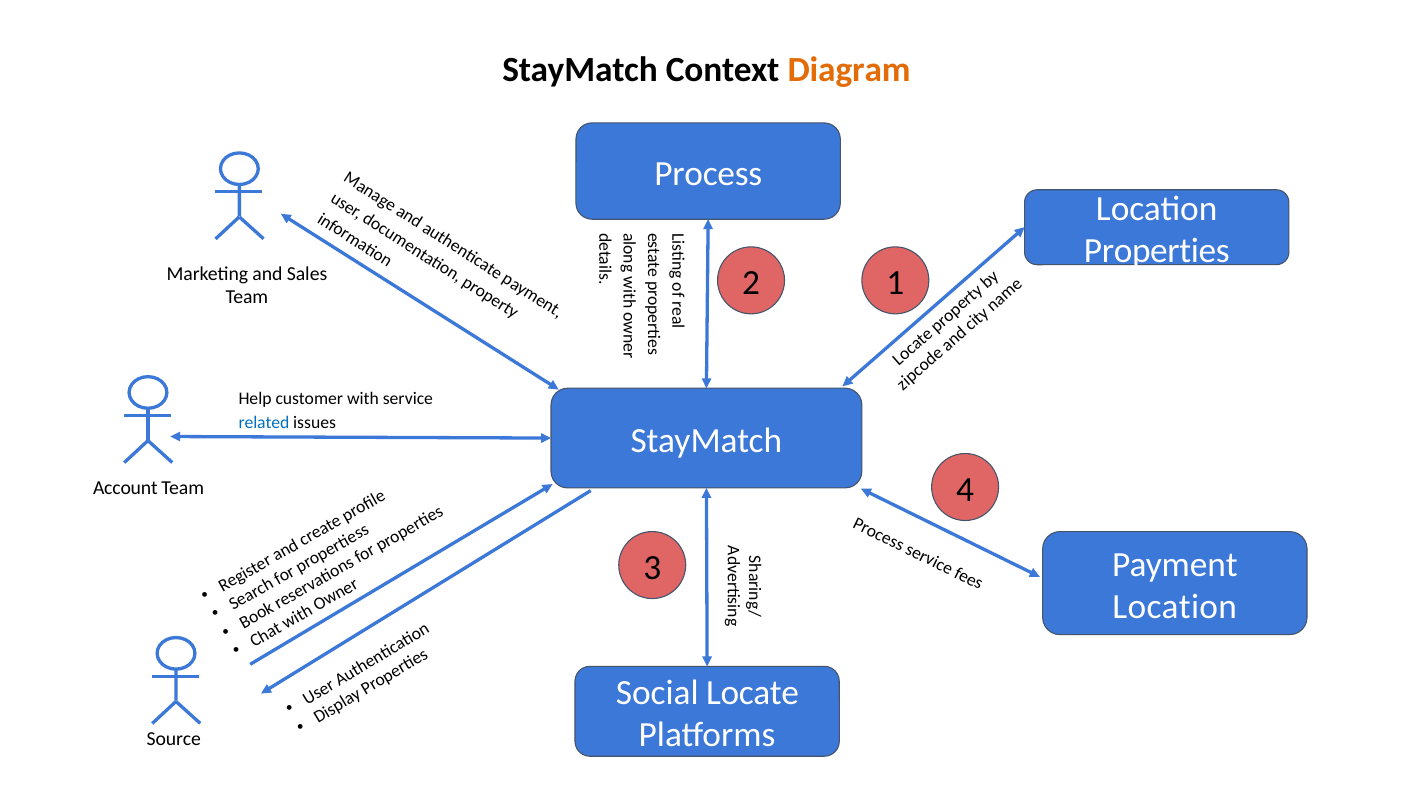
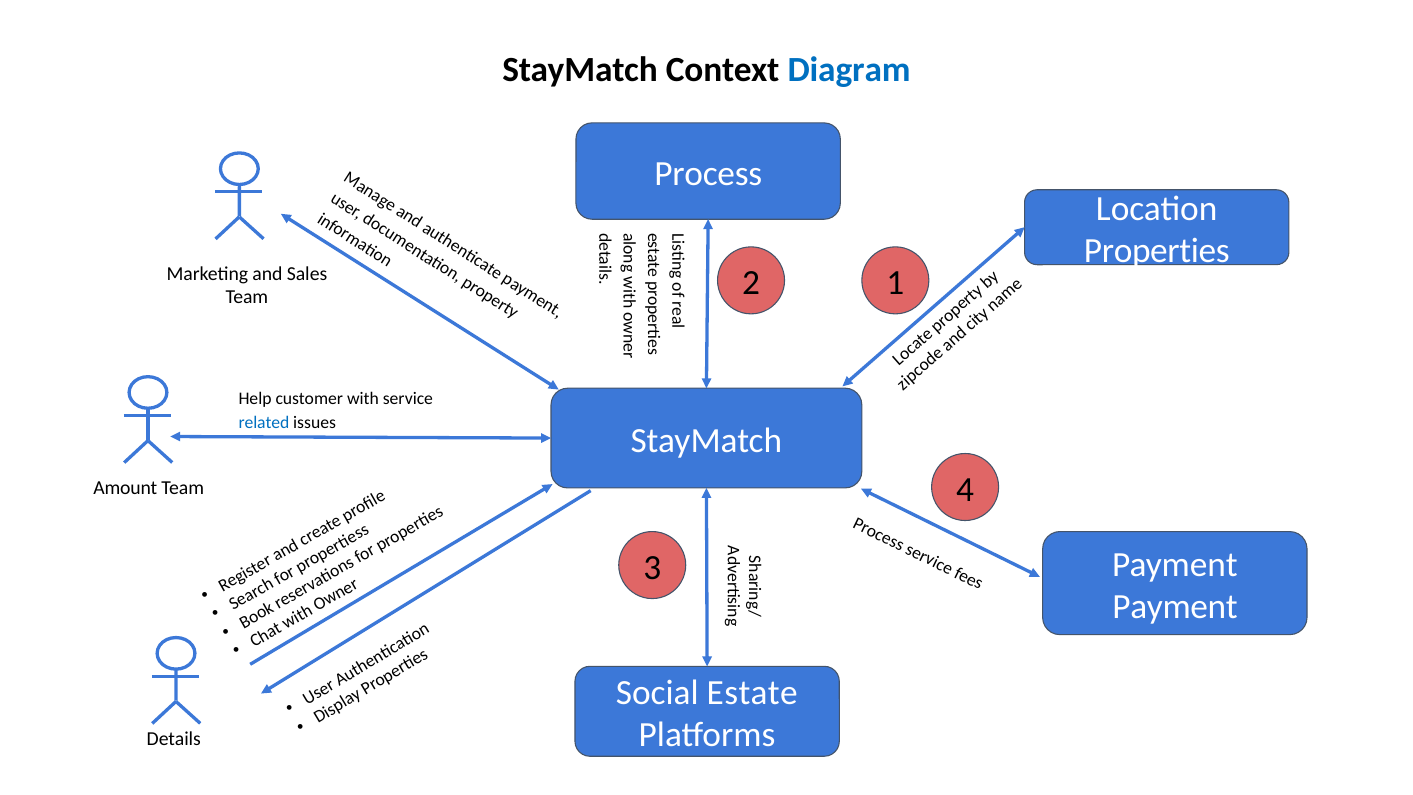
Diagram colour: orange -> blue
Account: Account -> Amount
Location at (1175, 607): Location -> Payment
Locate: Locate -> Estate
Source: Source -> Details
